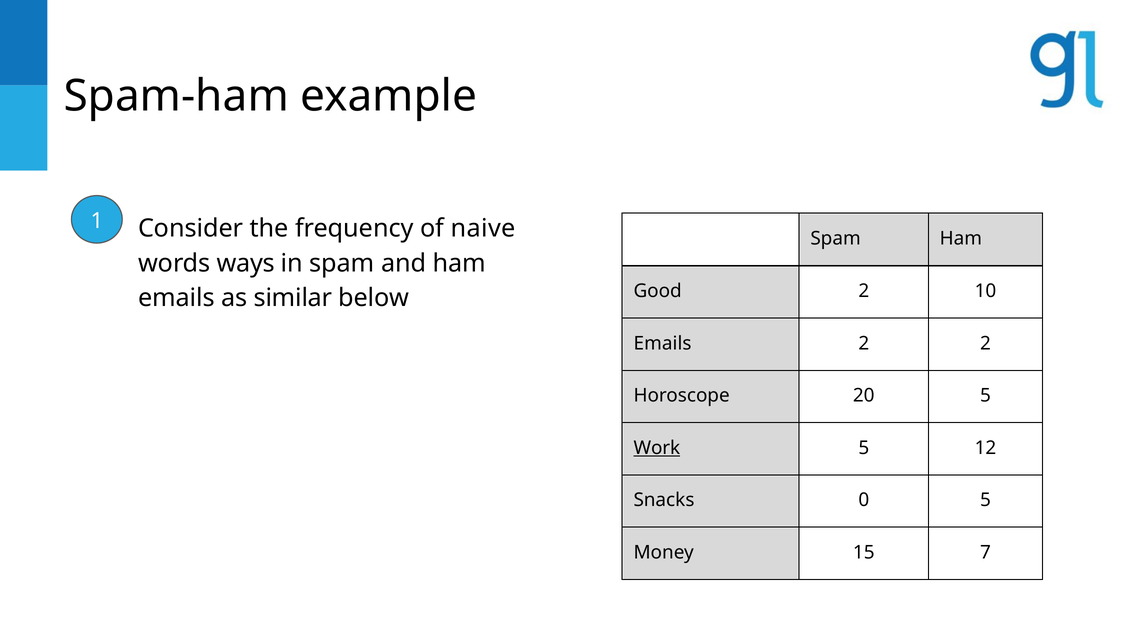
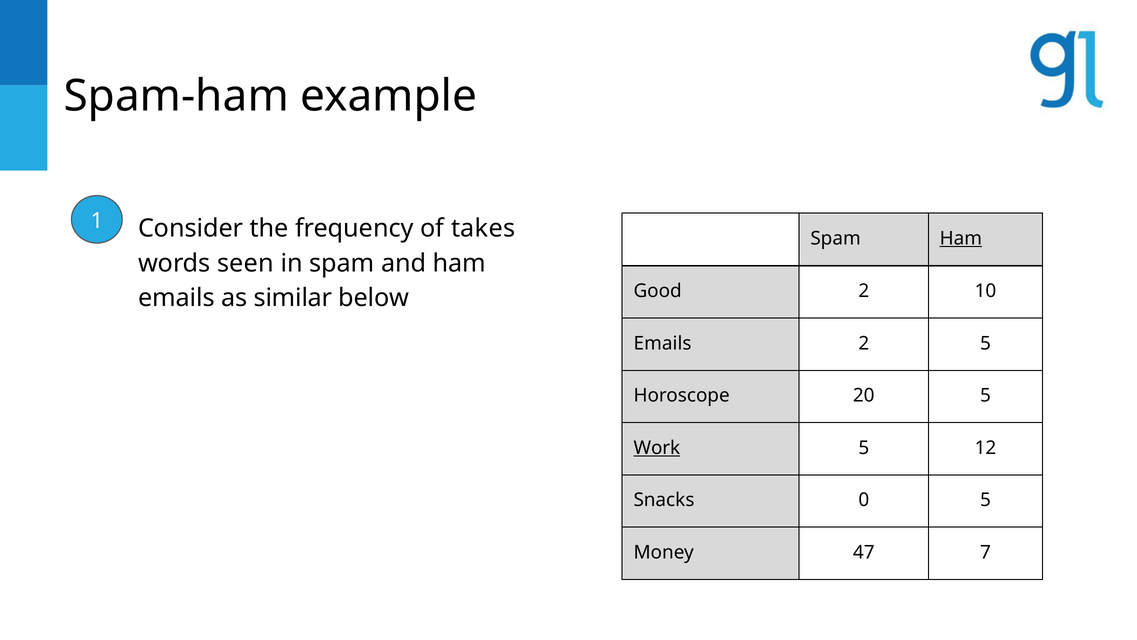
naive: naive -> takes
Ham at (961, 238) underline: none -> present
ways: ways -> seen
2 2: 2 -> 5
15: 15 -> 47
